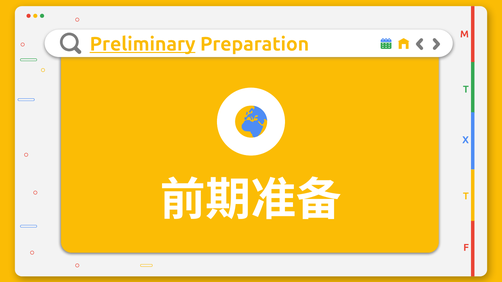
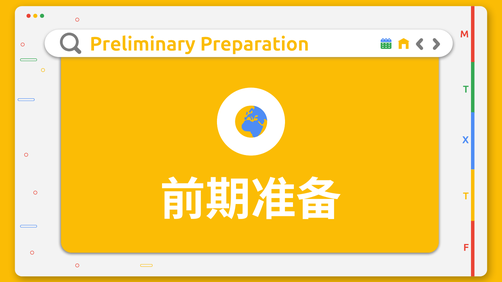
Preliminary underline: present -> none
